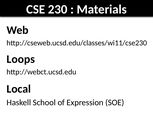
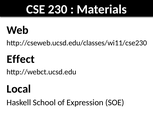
Loops: Loops -> Effect
